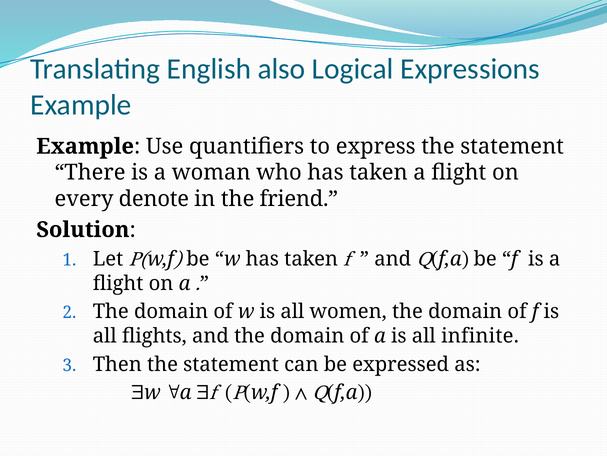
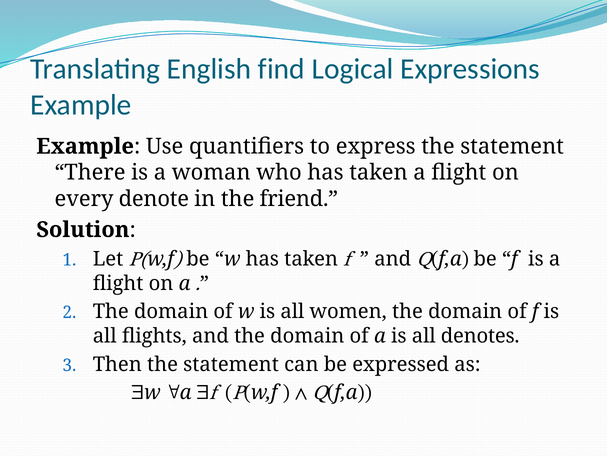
also: also -> find
infinite: infinite -> denotes
